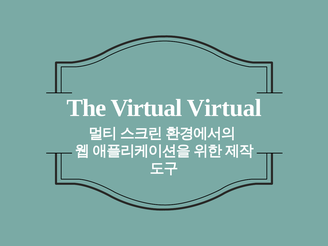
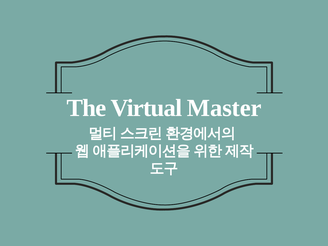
Virtual Virtual: Virtual -> Master
